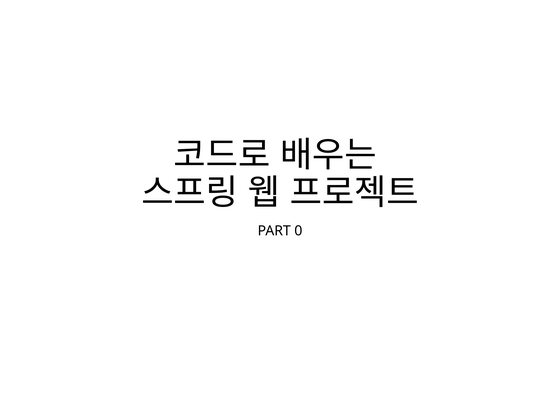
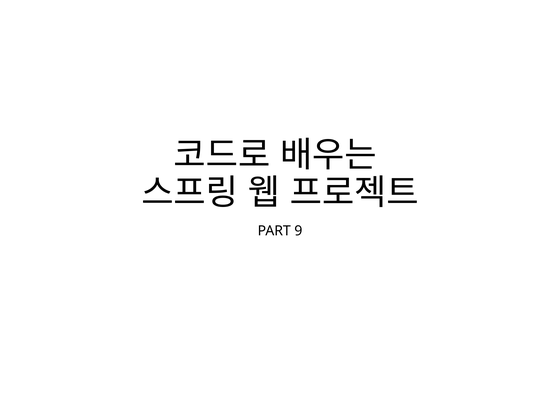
0: 0 -> 9
